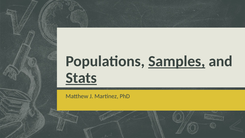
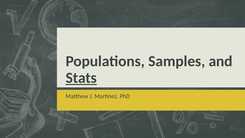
Samples underline: present -> none
